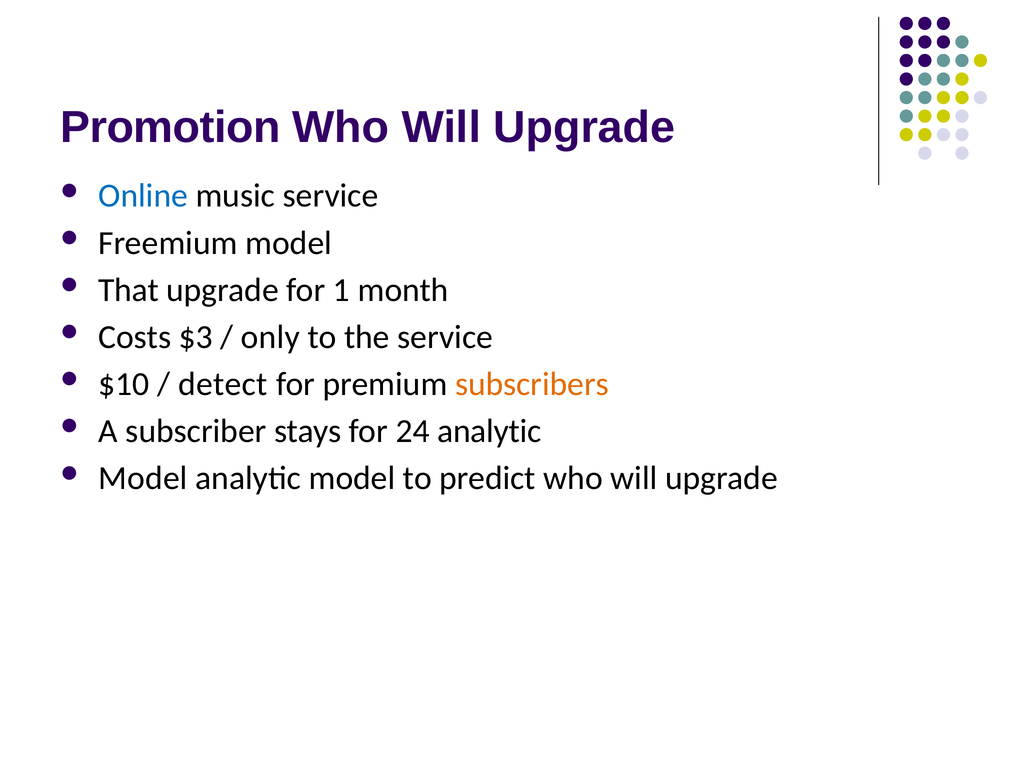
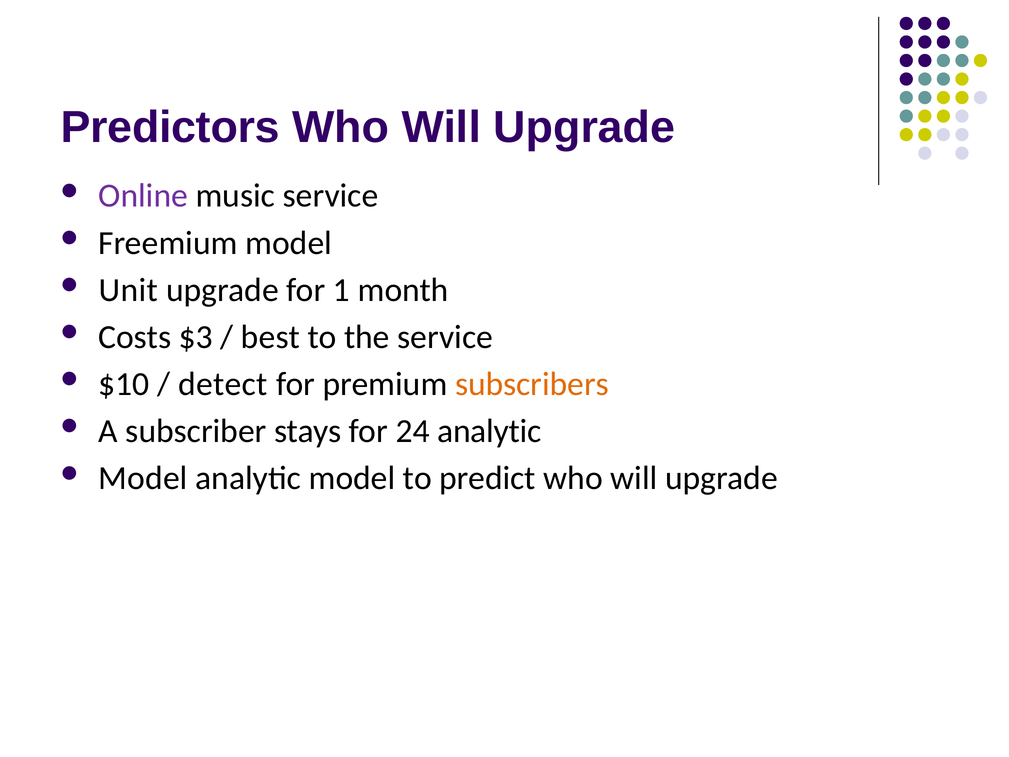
Promotion: Promotion -> Predictors
Online colour: blue -> purple
That: That -> Unit
only: only -> best
